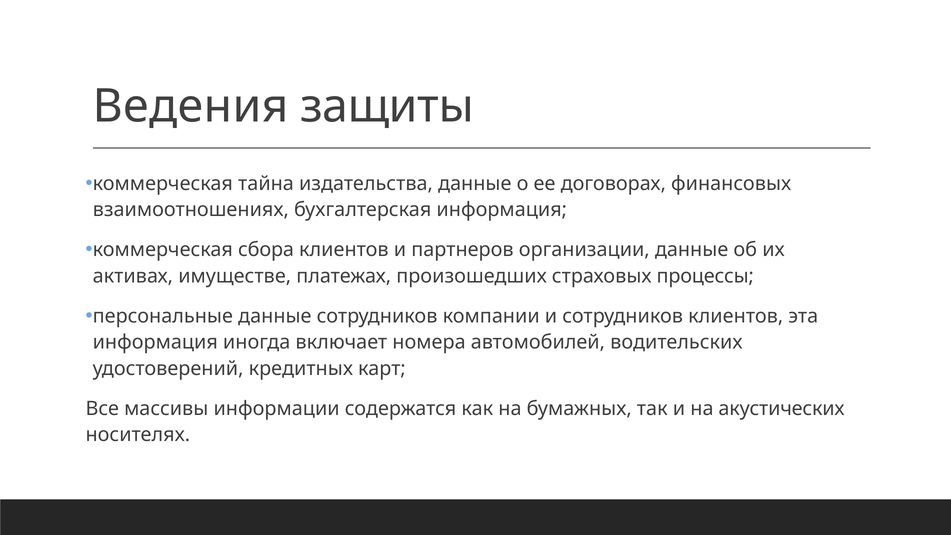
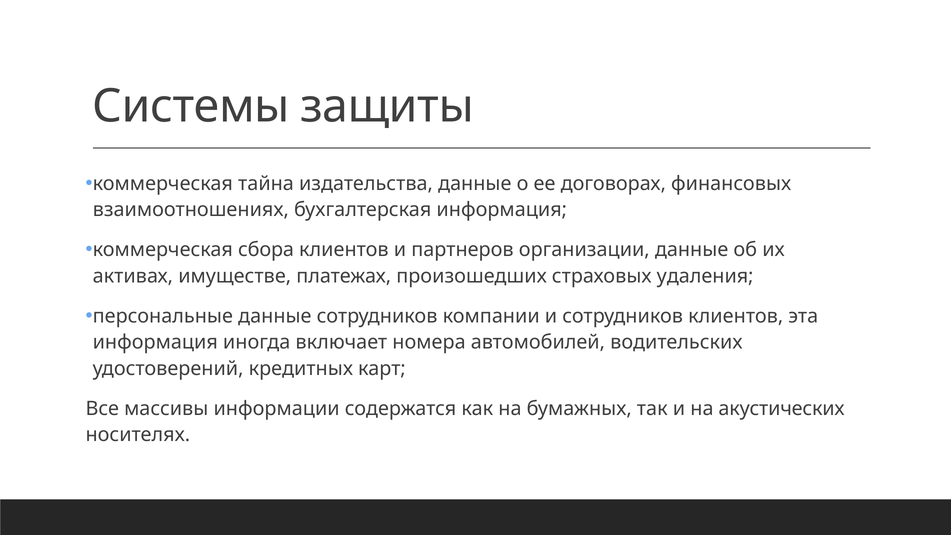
Ведения: Ведения -> Системы
процессы: процессы -> удаления
